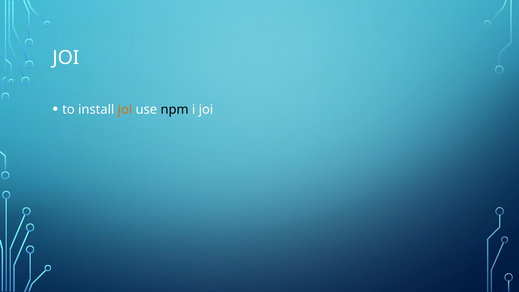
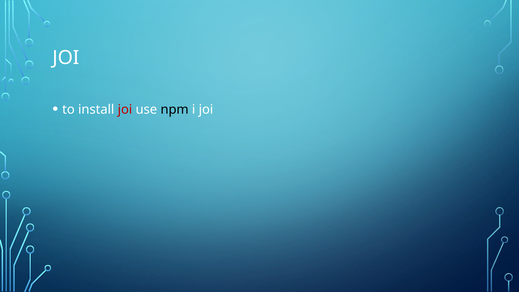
joi at (125, 110) colour: orange -> red
